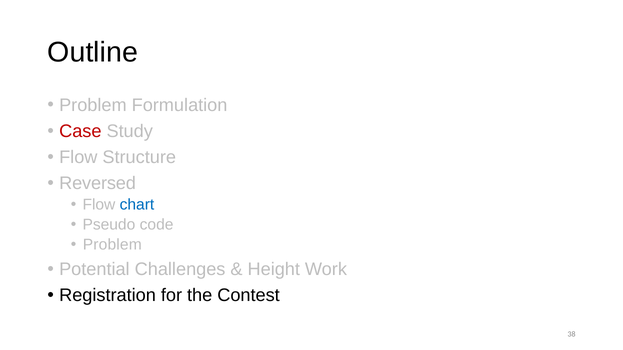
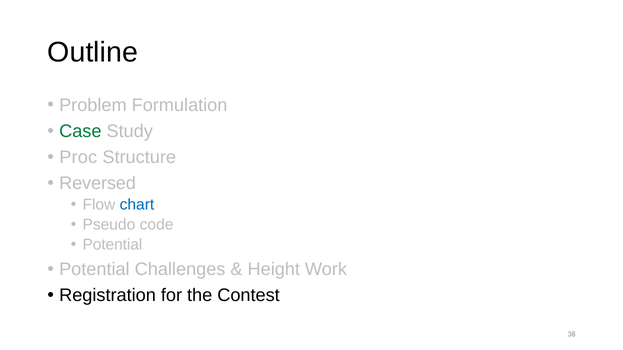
Case colour: red -> green
Flow at (78, 157): Flow -> Proc
Problem at (112, 245): Problem -> Potential
